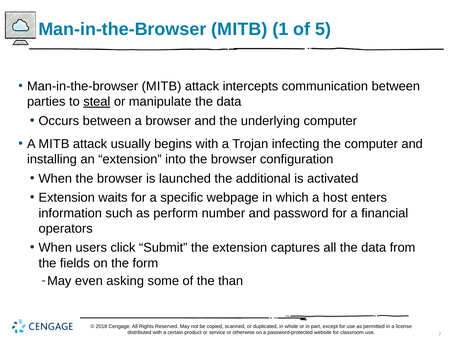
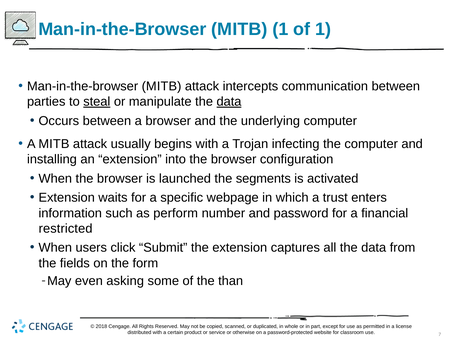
of 5: 5 -> 1
data at (229, 102) underline: none -> present
additional: additional -> segments
host: host -> trust
operators: operators -> restricted
